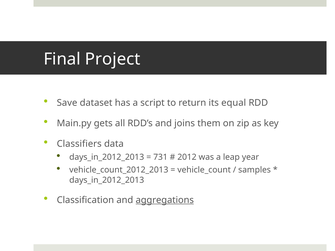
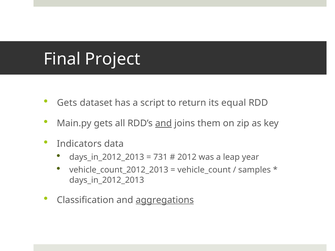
Save at (67, 103): Save -> Gets
and at (164, 123) underline: none -> present
Classifiers: Classifiers -> Indicators
